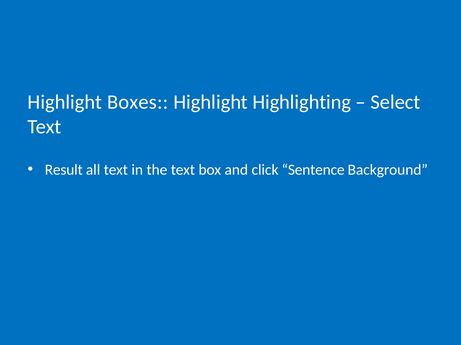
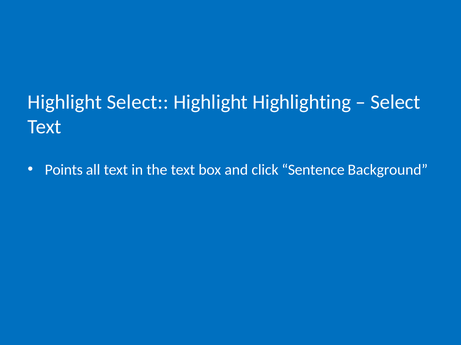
Highlight Boxes: Boxes -> Select
Result: Result -> Points
